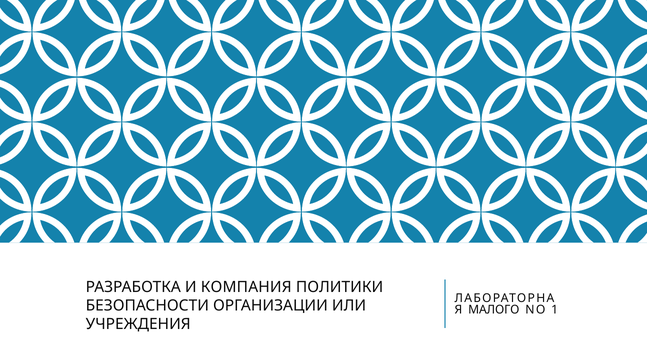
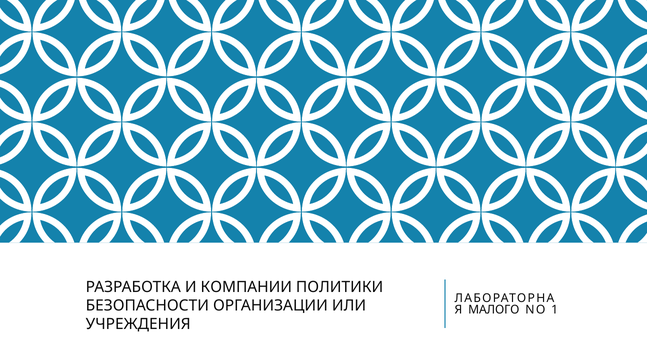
КОМПАНИЯ: КОМПАНИЯ -> КОМПАНИИ
